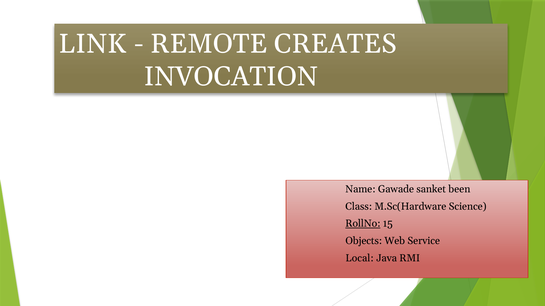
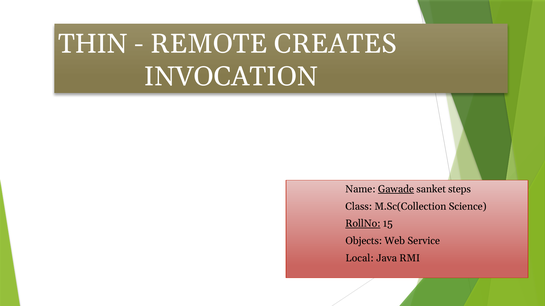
LINK: LINK -> THIN
Gawade underline: none -> present
been: been -> steps
M.Sc(Hardware: M.Sc(Hardware -> M.Sc(Collection
